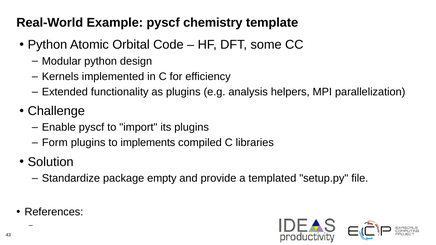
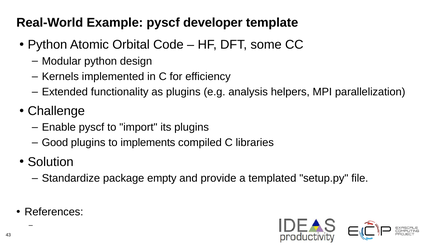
chemistry: chemistry -> developer
Form: Form -> Good
